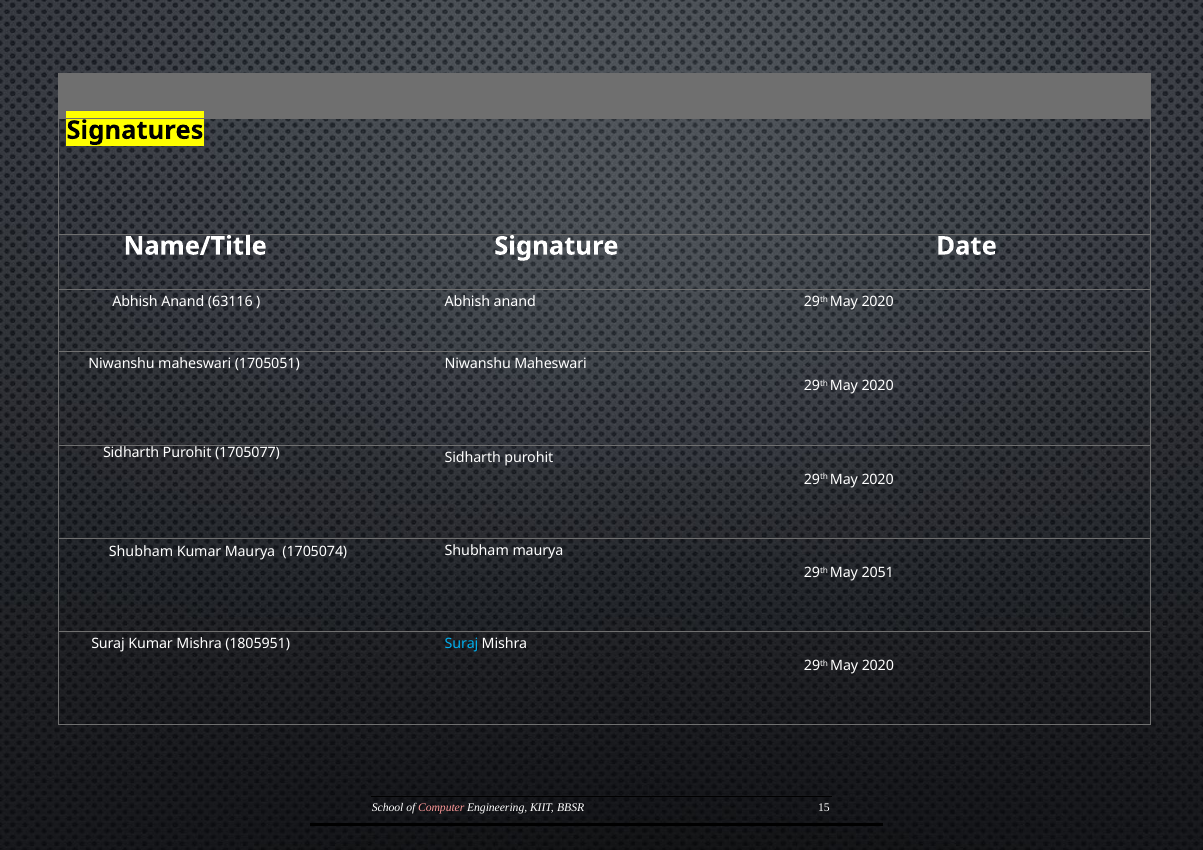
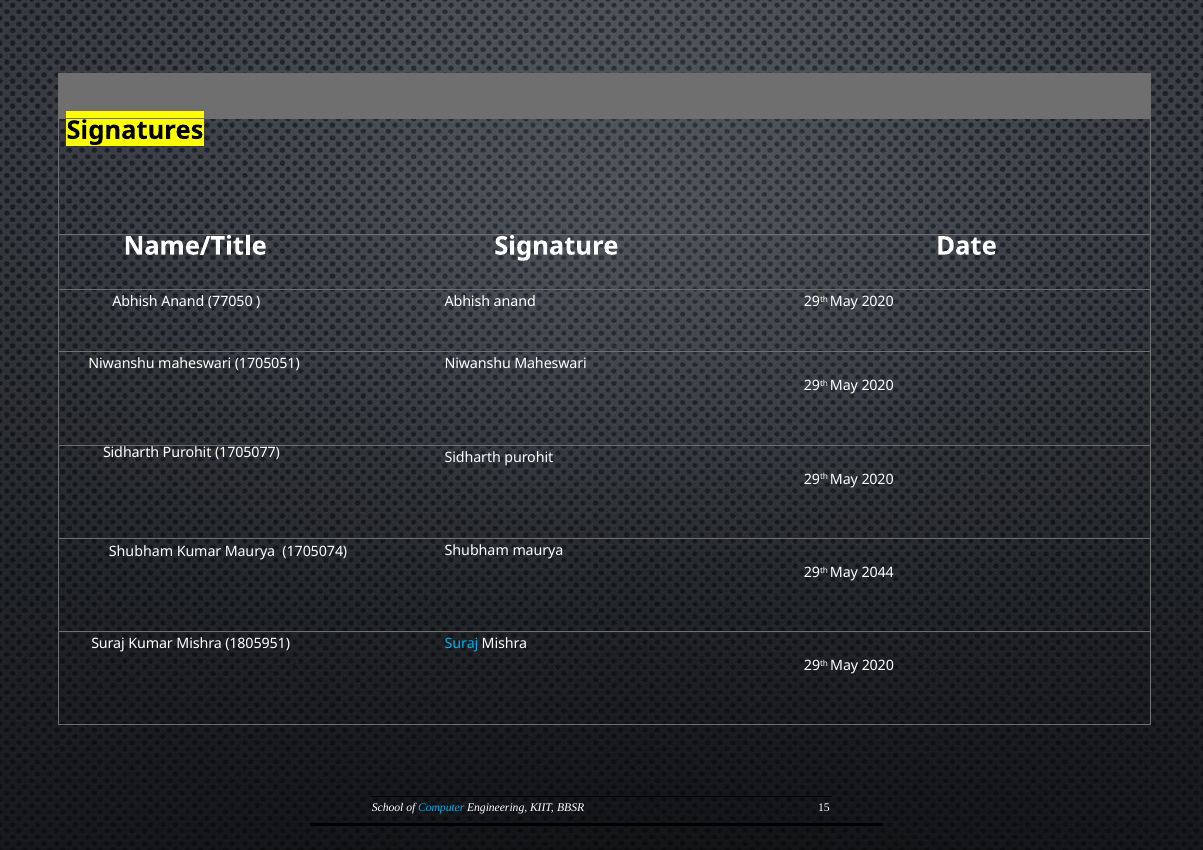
63116: 63116 -> 77050
2051: 2051 -> 2044
Computer colour: pink -> light blue
